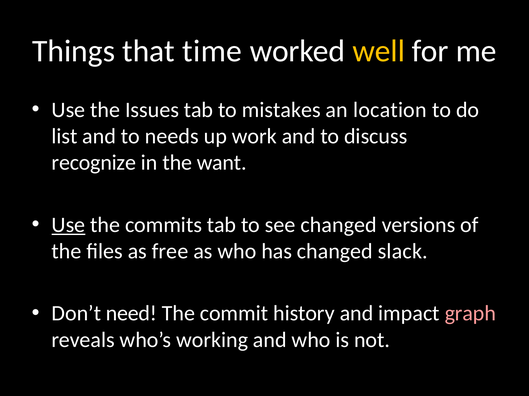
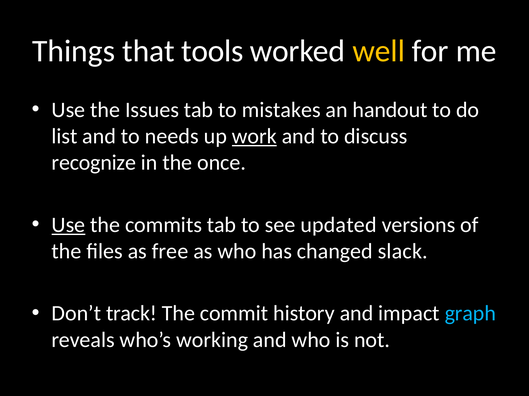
time: time -> tools
location: location -> handout
work underline: none -> present
want: want -> once
see changed: changed -> updated
need: need -> track
graph colour: pink -> light blue
